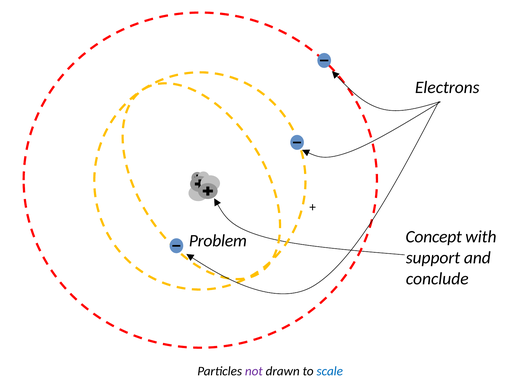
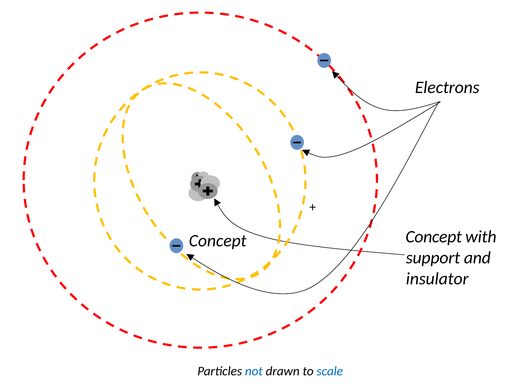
Problem at (218, 241): Problem -> Concept
conclude: conclude -> insulator
not colour: purple -> blue
